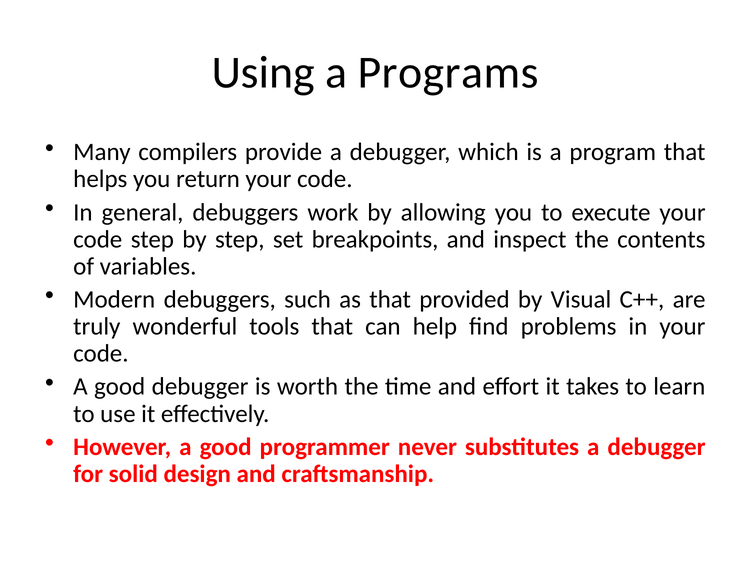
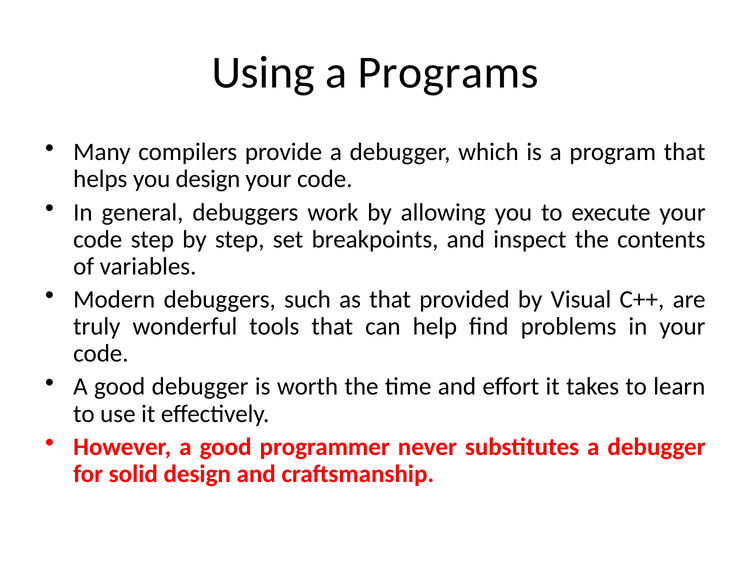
you return: return -> design
